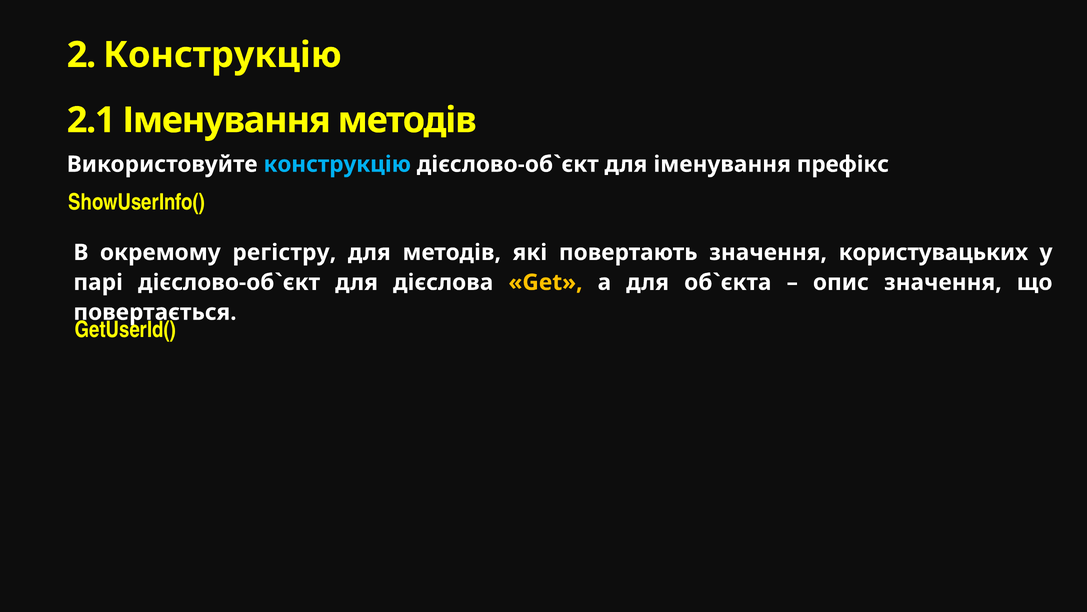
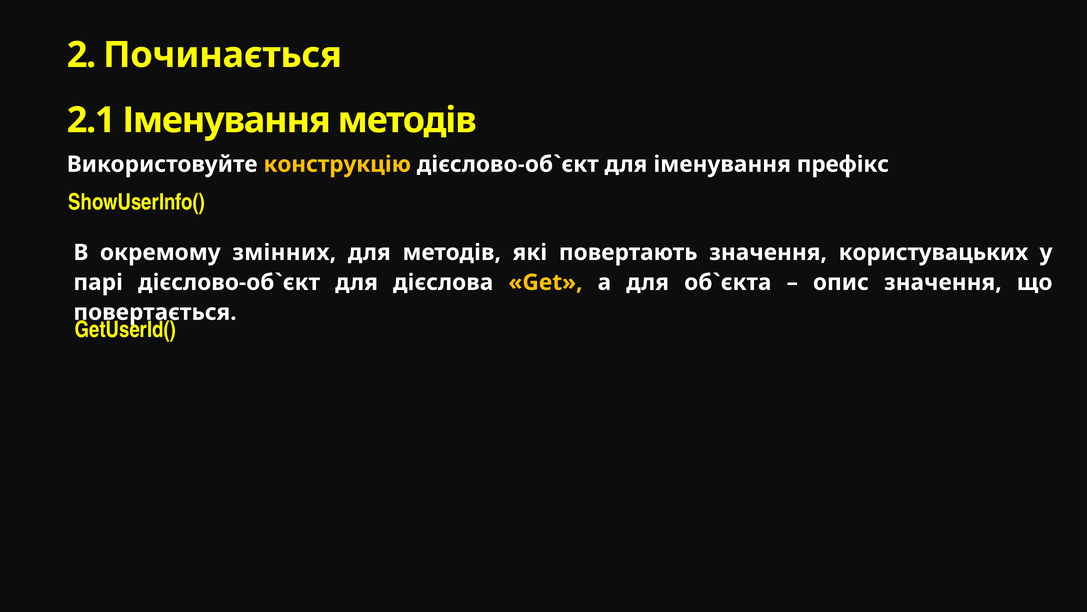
2 Конструкцію: Конструкцію -> Починається
конструкцію at (337, 164) colour: light blue -> yellow
регістру: регістру -> змінних
